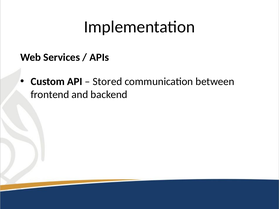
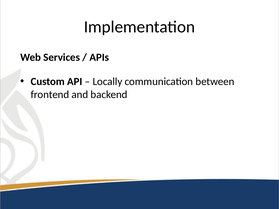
Stored: Stored -> Locally
